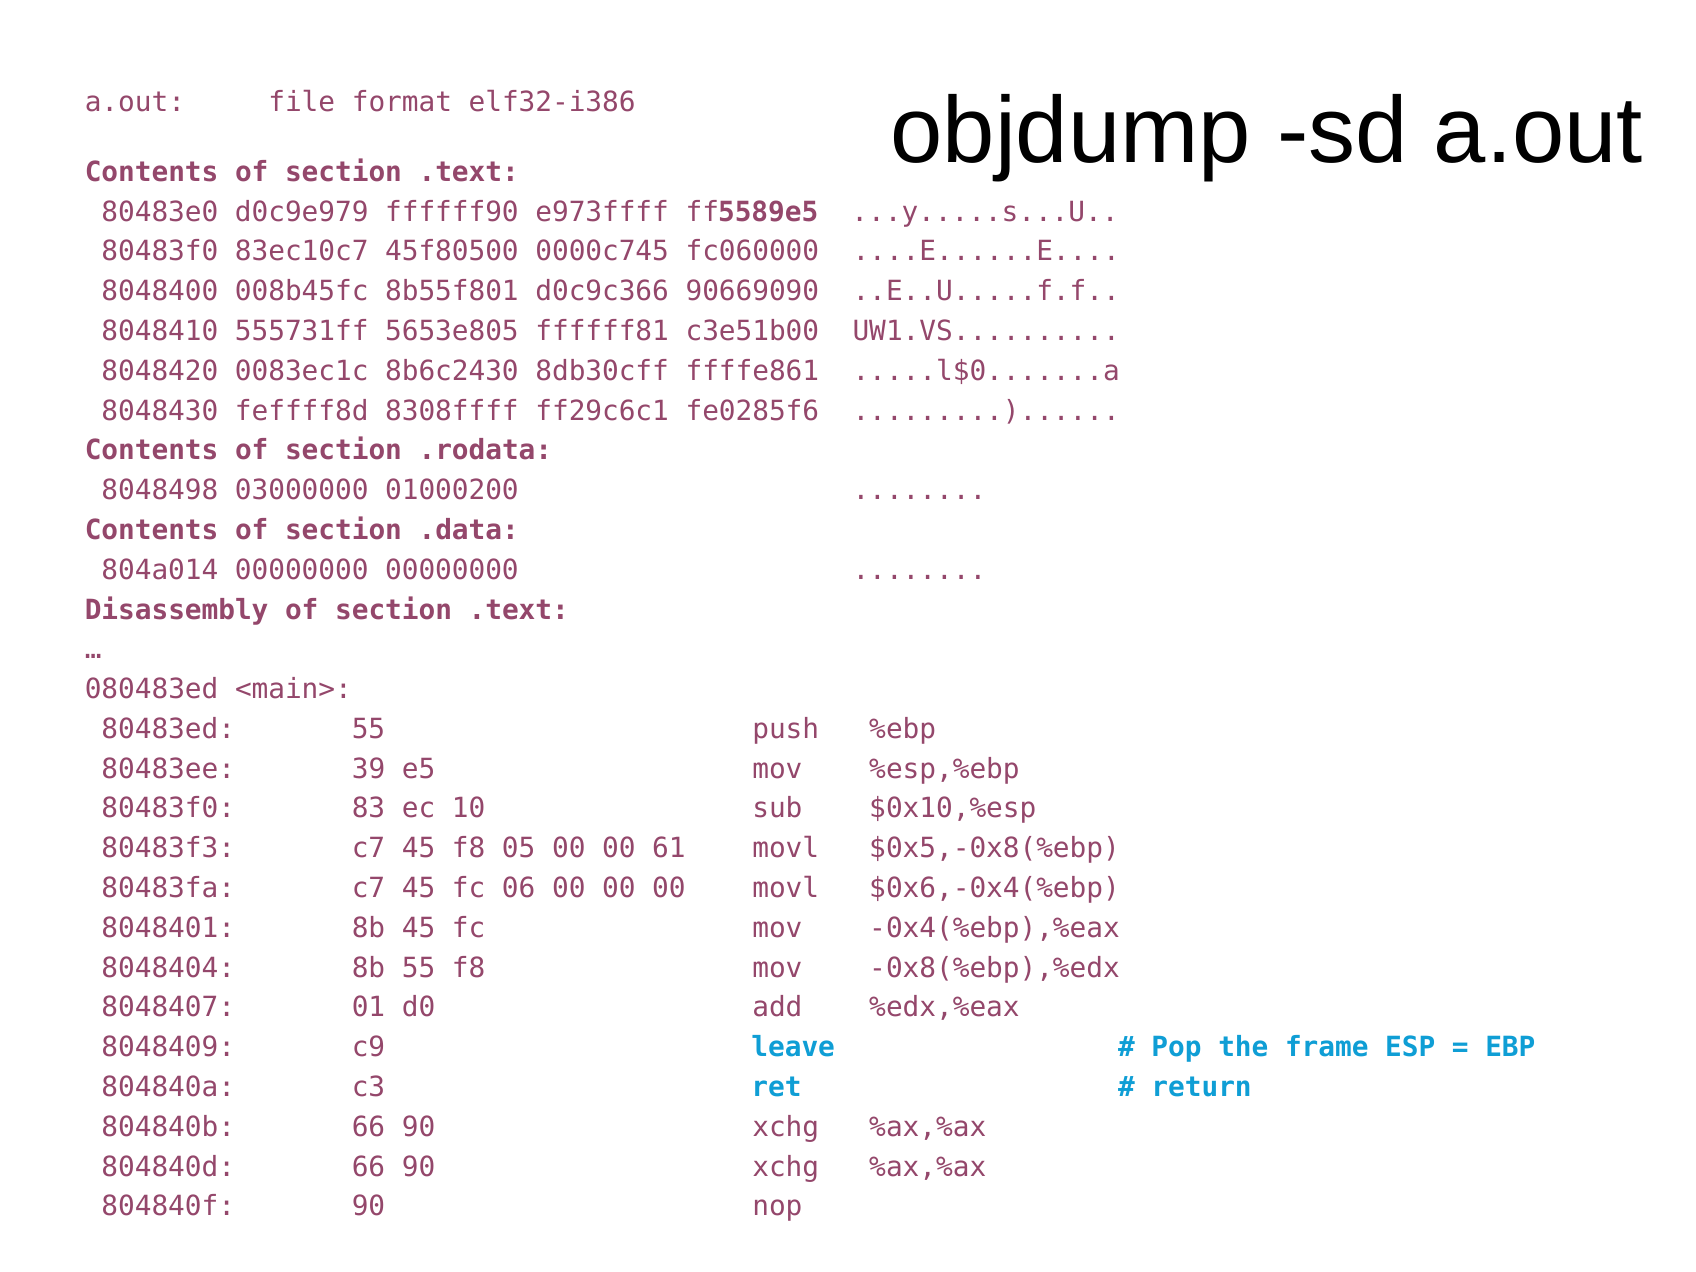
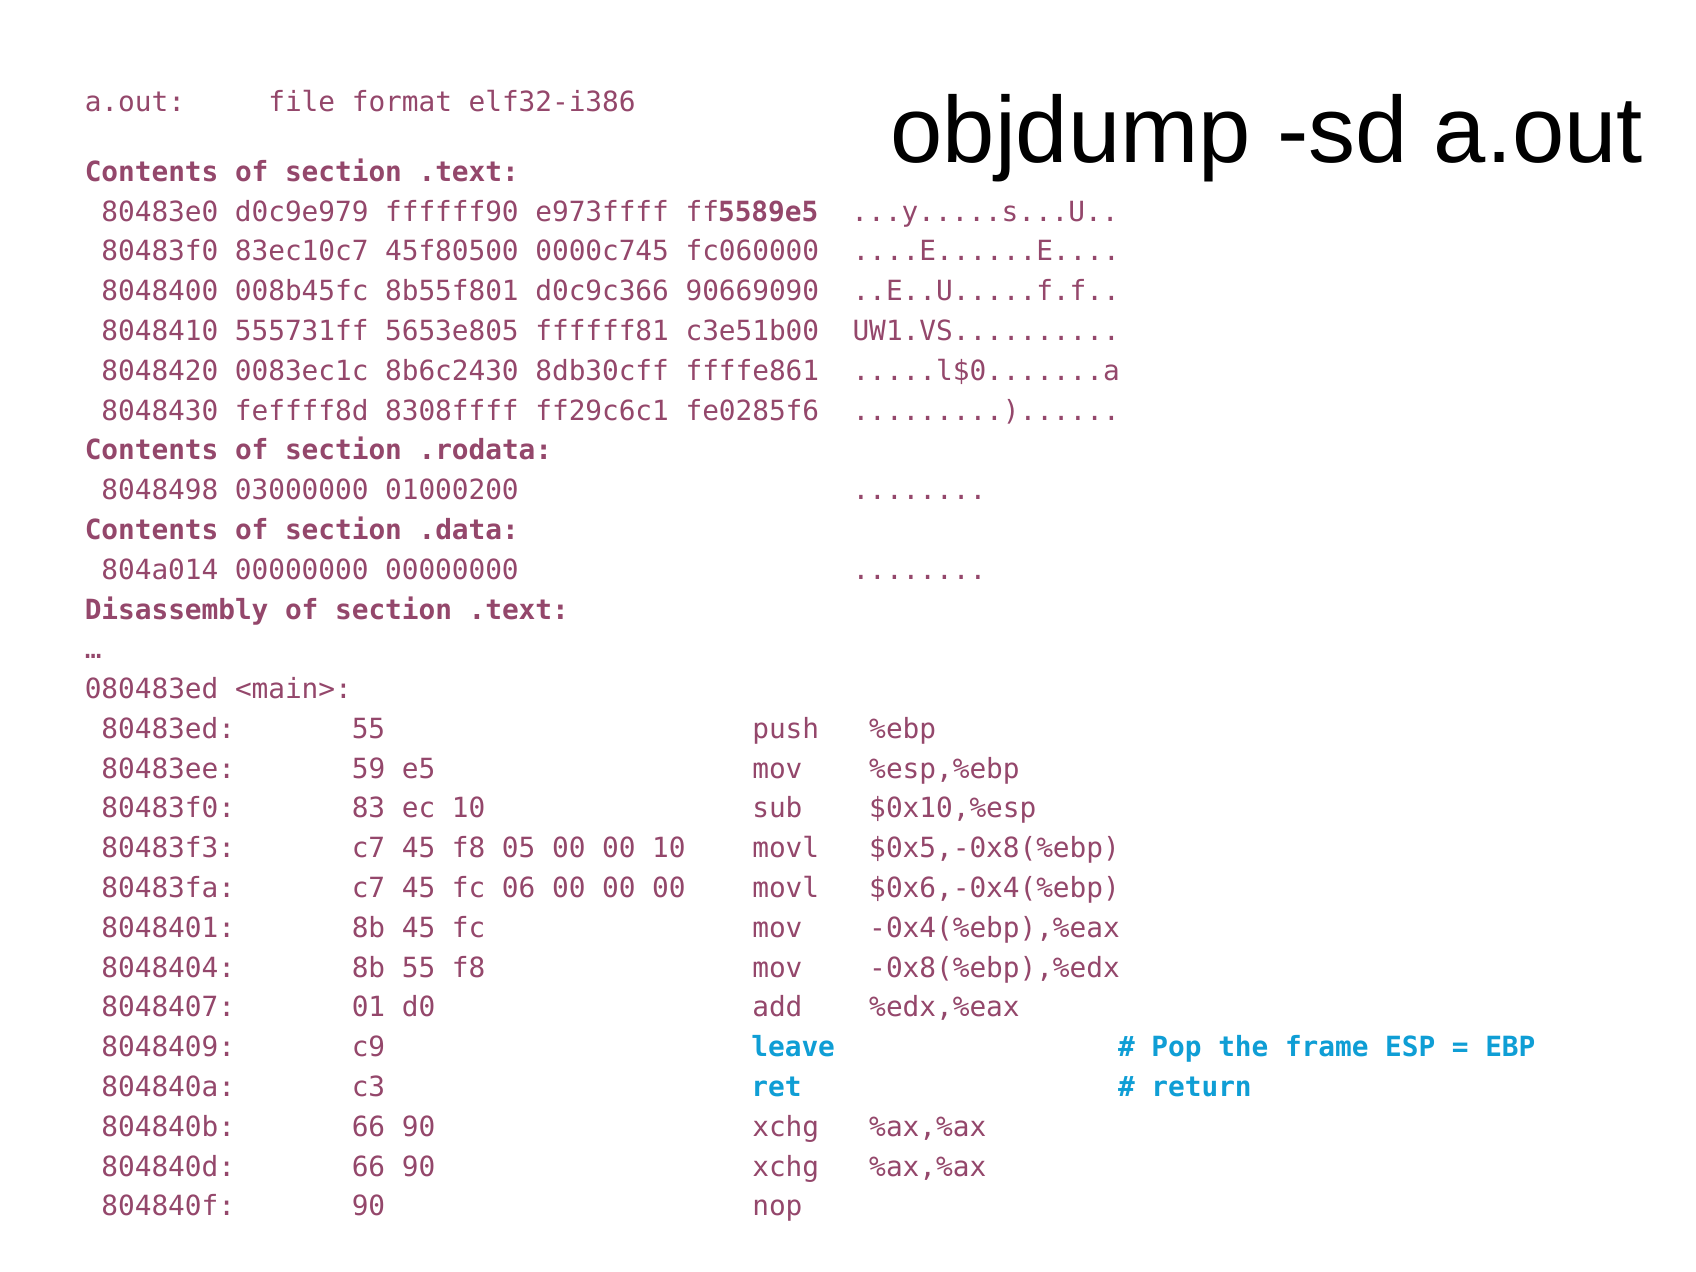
39: 39 -> 59
00 61: 61 -> 10
